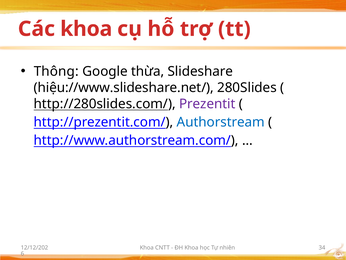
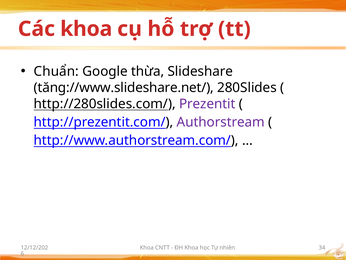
Thông: Thông -> Chuẩn
hiệu://www.slideshare.net/: hiệu://www.slideshare.net/ -> tăng://www.slideshare.net/
Authorstream colour: blue -> purple
